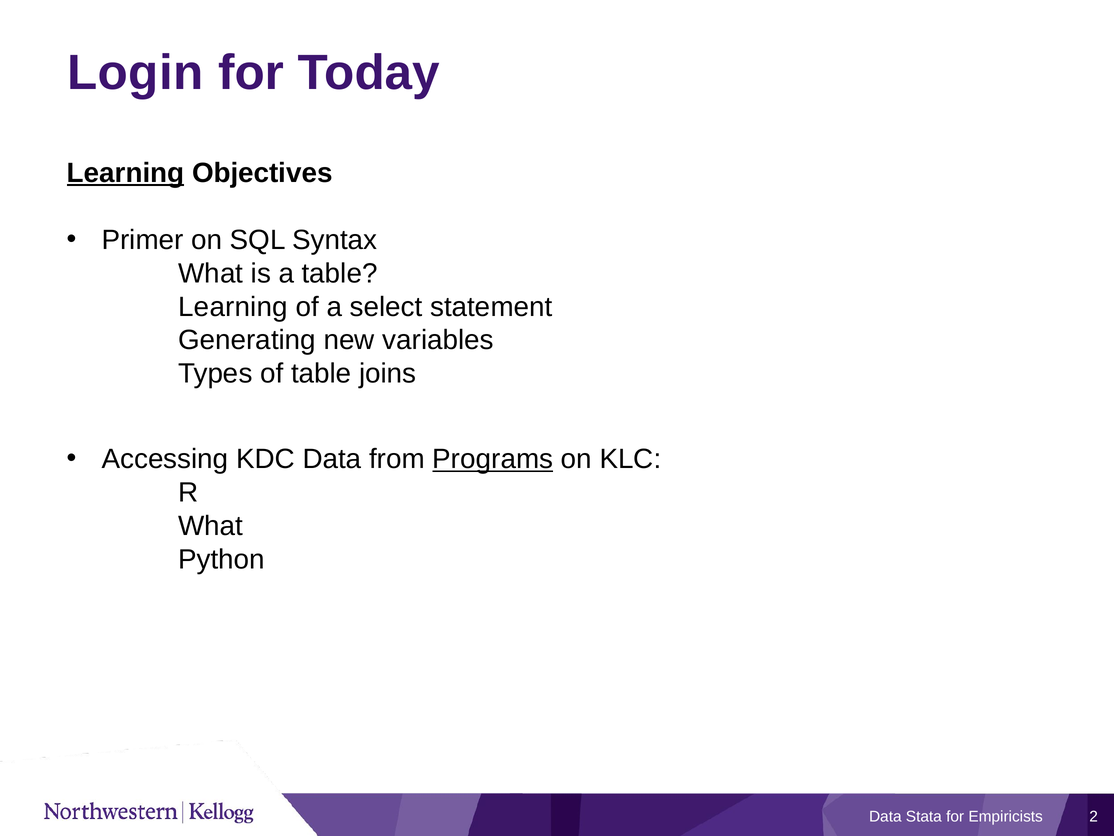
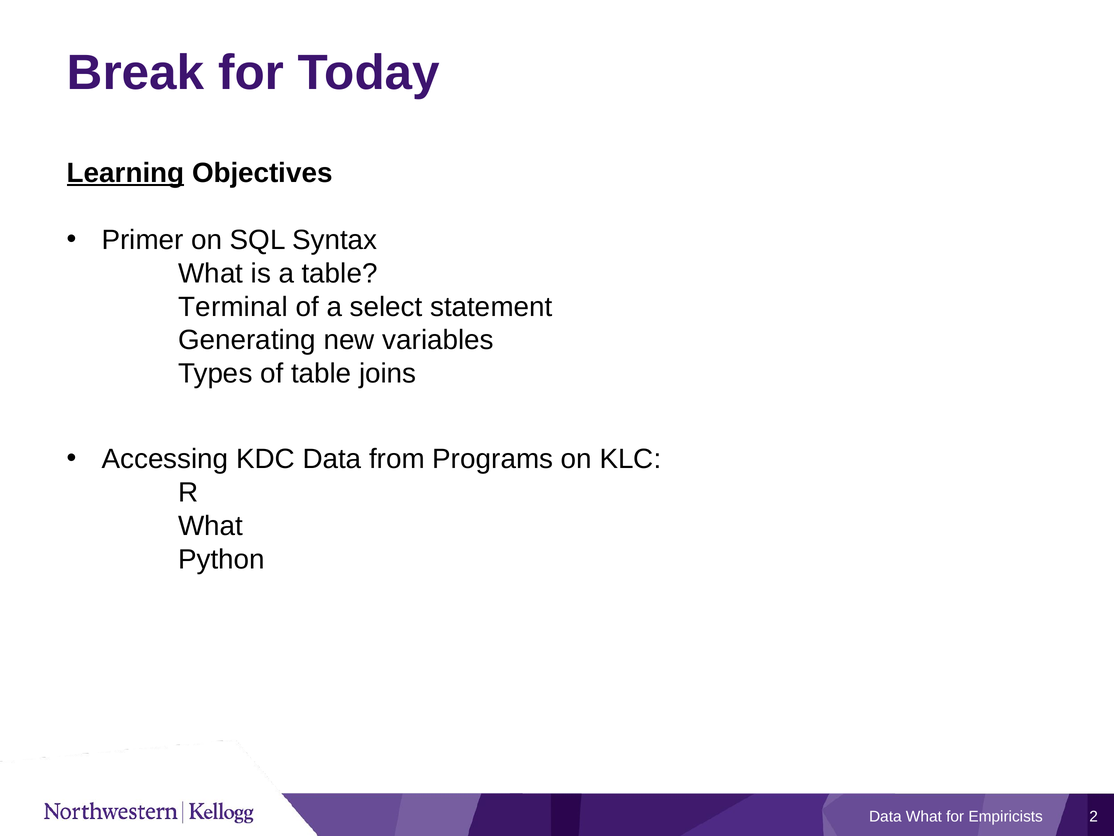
Login: Login -> Break
Learning at (233, 307): Learning -> Terminal
Programs underline: present -> none
Data Stata: Stata -> What
